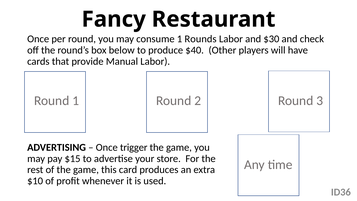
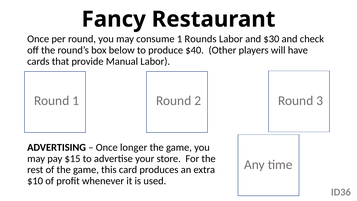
trigger: trigger -> longer
